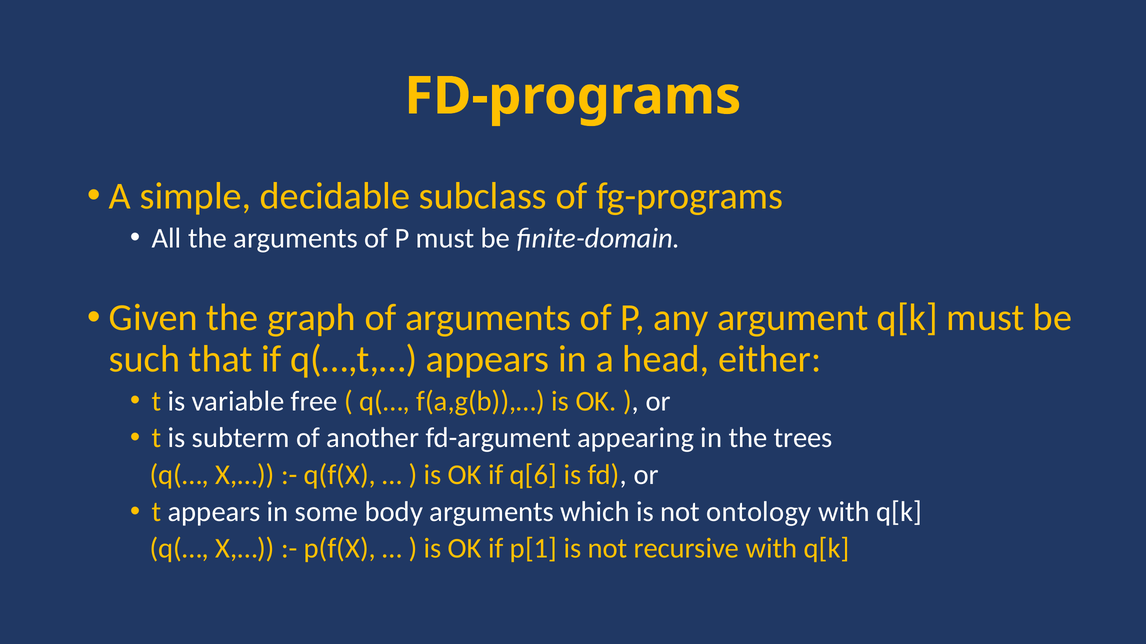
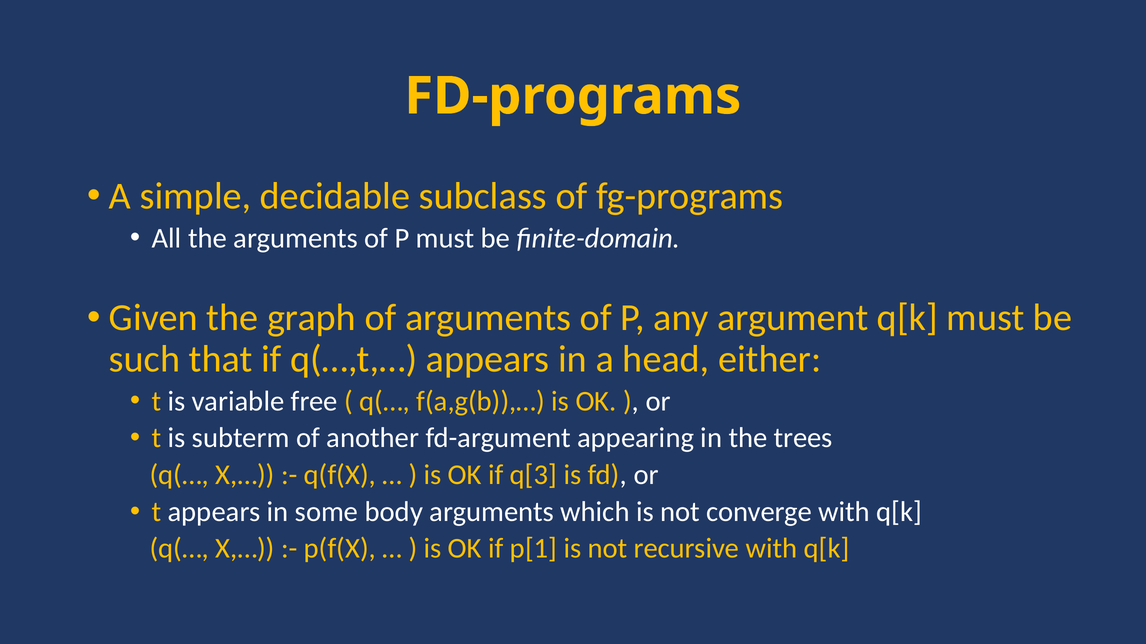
q[6: q[6 -> q[3
ontology: ontology -> converge
